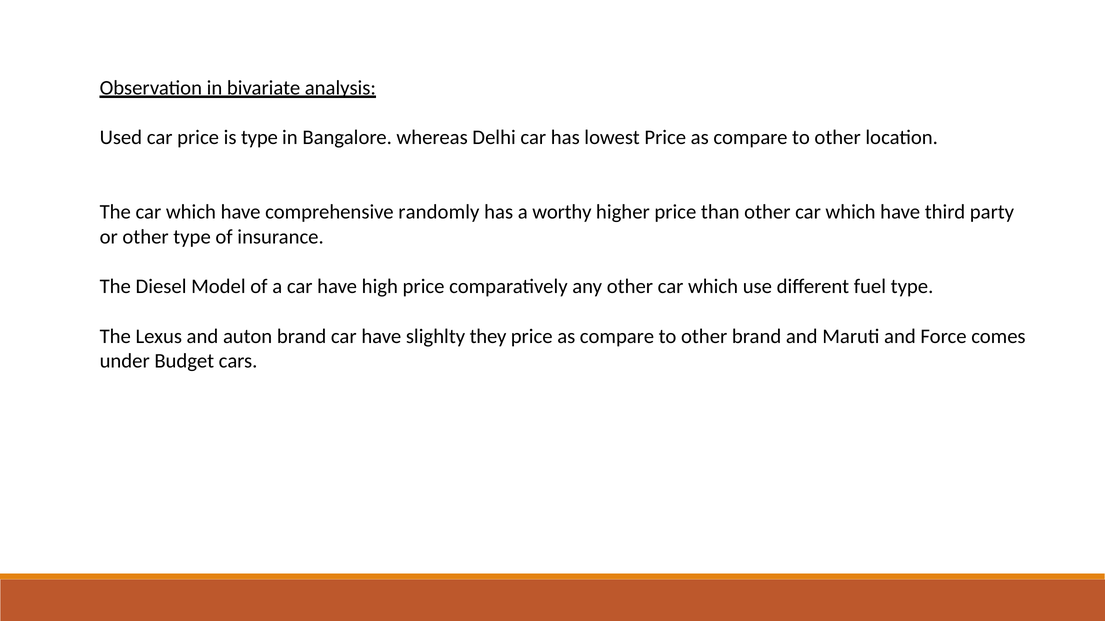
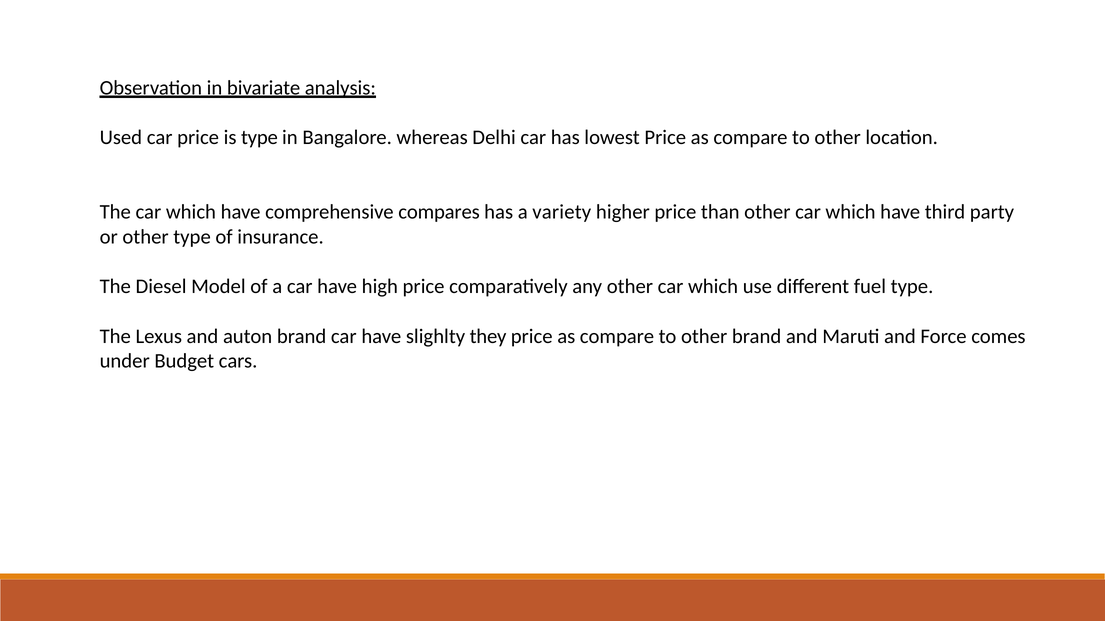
randomly: randomly -> compares
worthy: worthy -> variety
